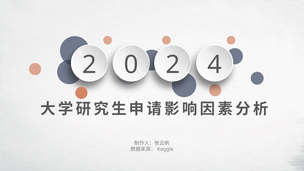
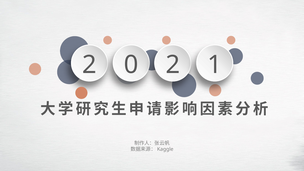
4: 4 -> 1
